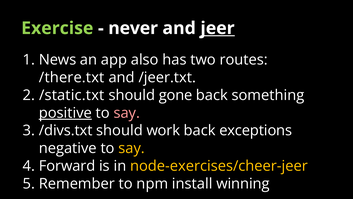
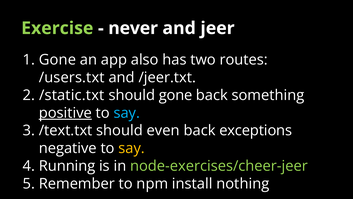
jeer underline: present -> none
News at (58, 60): News -> Gone
/there.txt: /there.txt -> /users.txt
say at (127, 113) colour: pink -> light blue
/divs.txt: /divs.txt -> /text.txt
work: work -> even
Forward: Forward -> Running
node-exercises/cheer-jeer colour: yellow -> light green
winning: winning -> nothing
